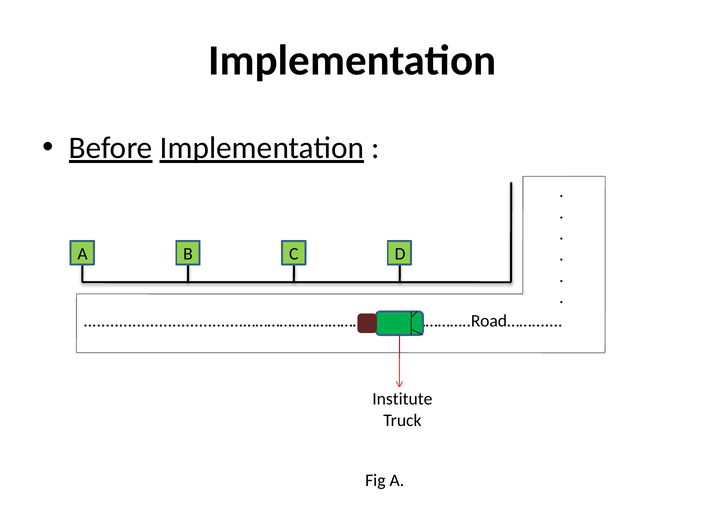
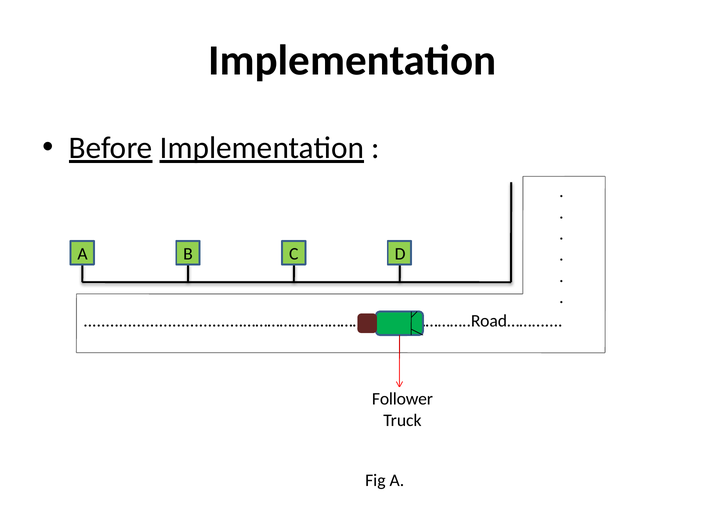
Institute: Institute -> Follower
